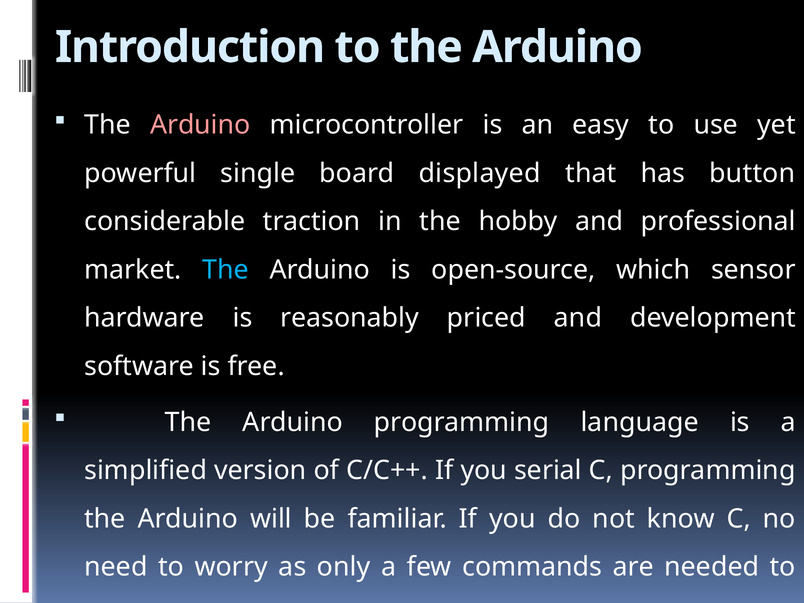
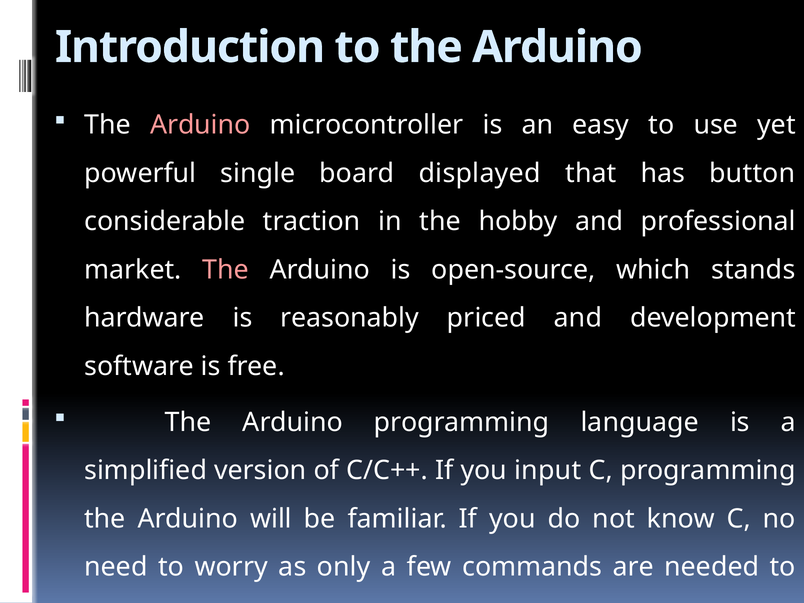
The at (226, 270) colour: light blue -> pink
sensor: sensor -> stands
serial: serial -> input
